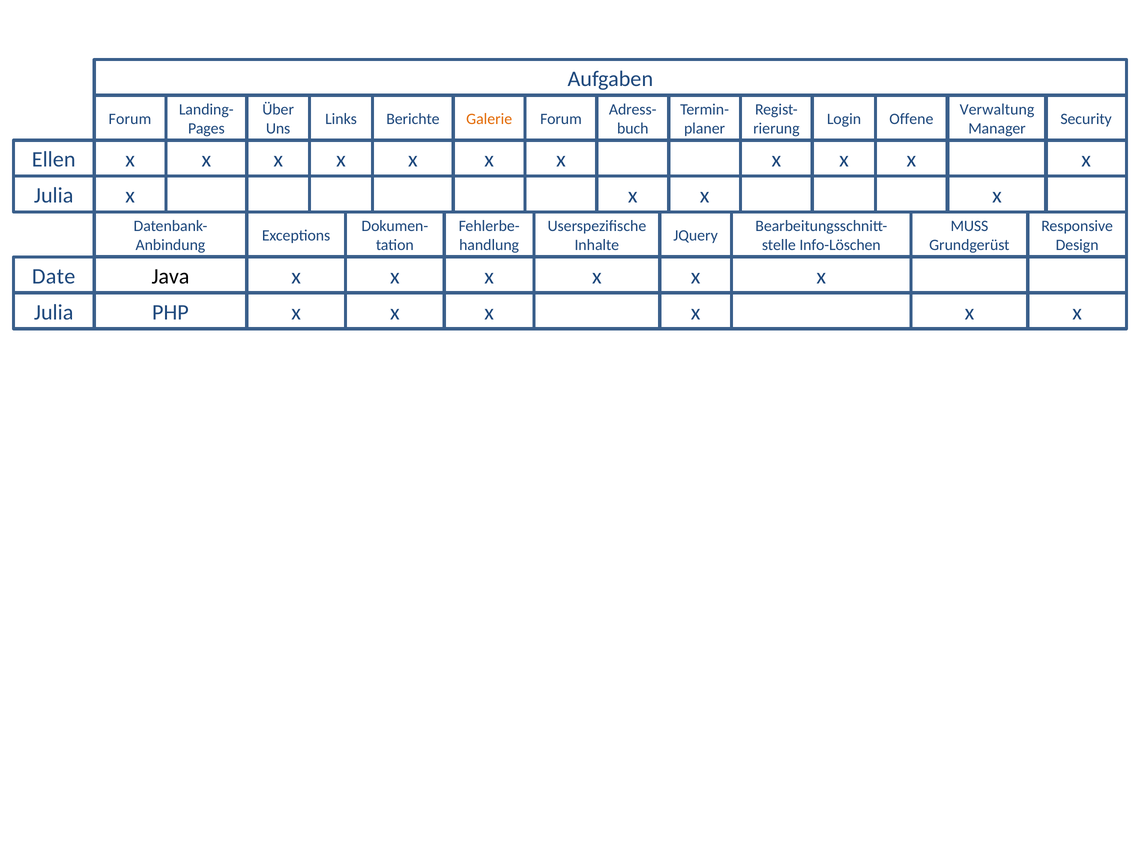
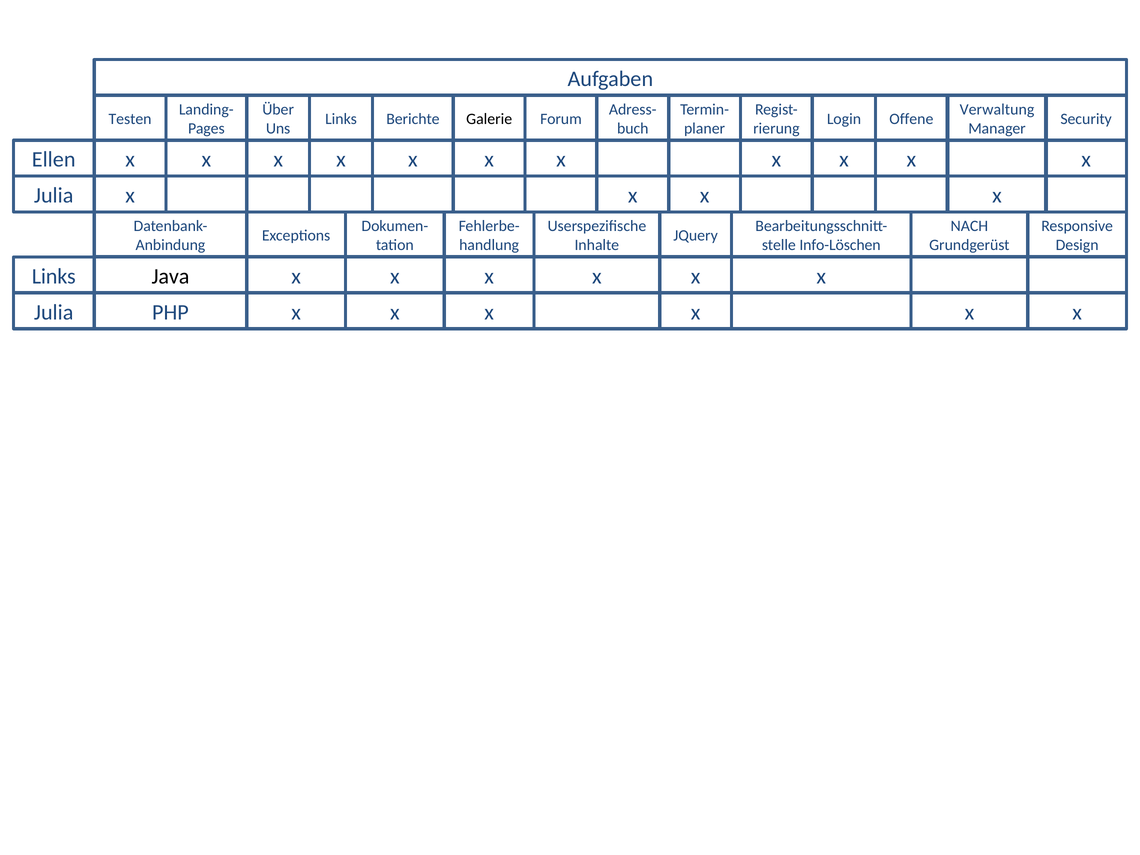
Forum at (130, 119): Forum -> Testen
Galerie colour: orange -> black
MUSS: MUSS -> NACH
Date at (54, 276): Date -> Links
